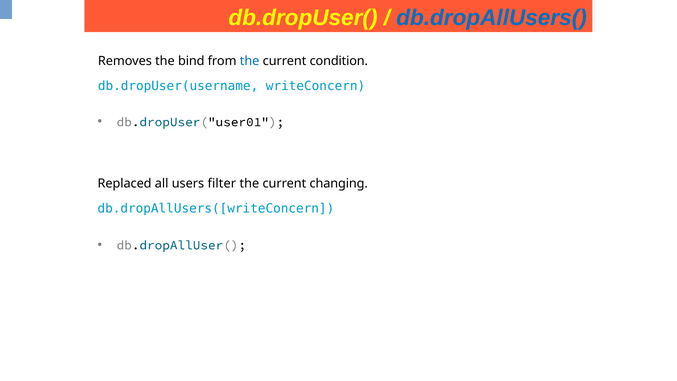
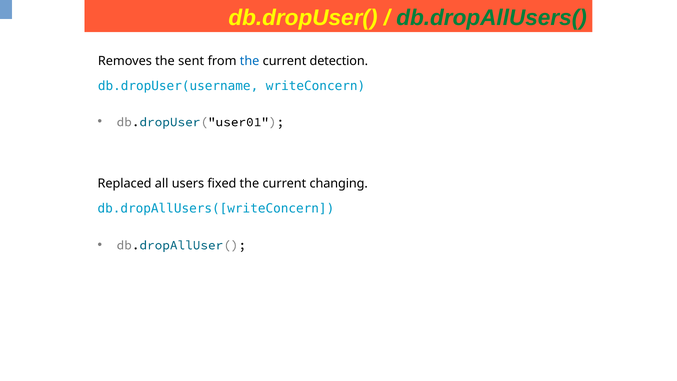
db.dropAllUsers( colour: blue -> green
bind: bind -> sent
condition: condition -> detection
filter: filter -> fixed
